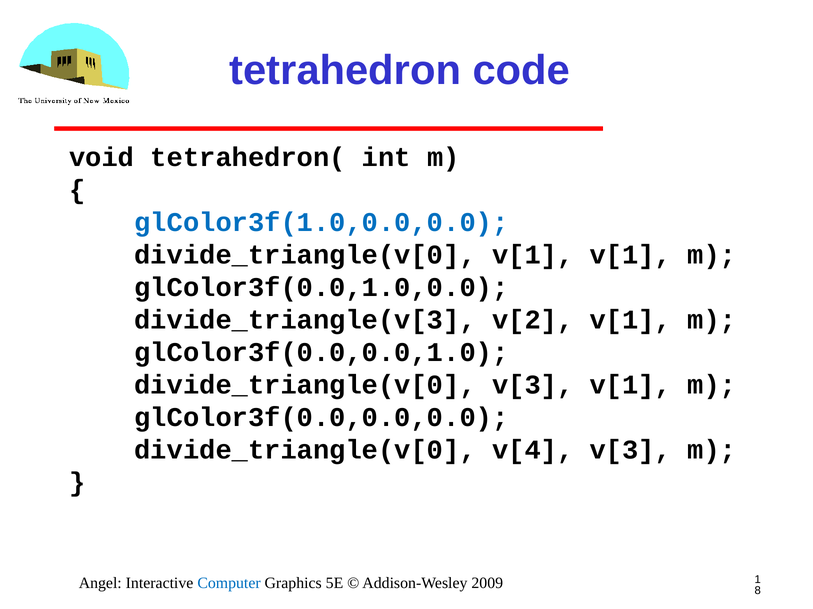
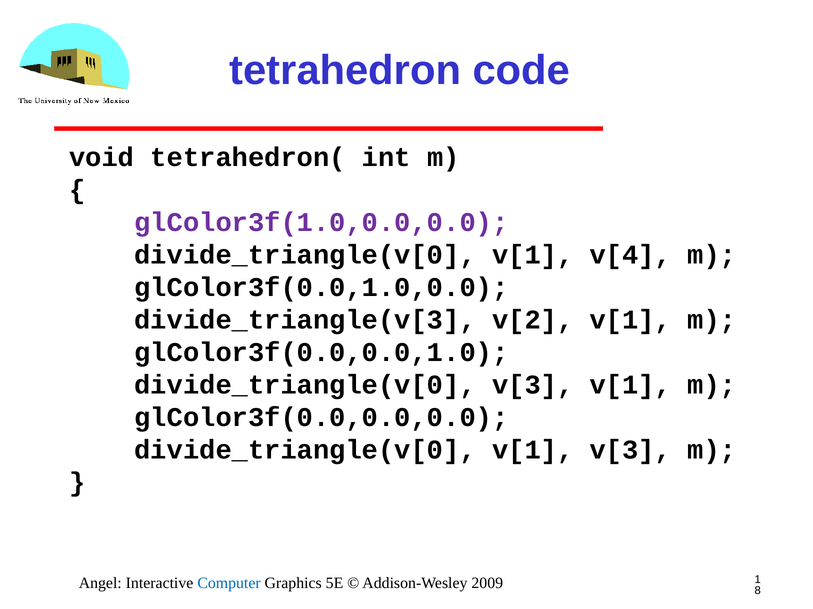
glColor3f(1.0,0.0,0.0 colour: blue -> purple
v[1 v[1: v[1 -> v[4
v[4 at (533, 450): v[4 -> v[1
